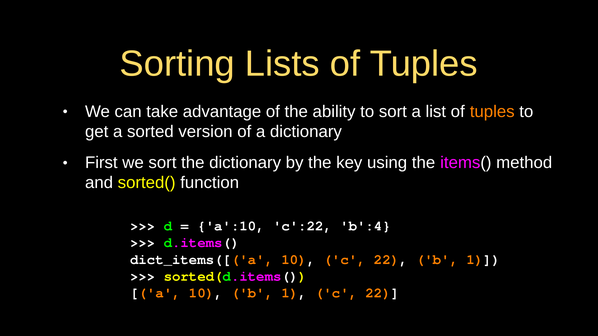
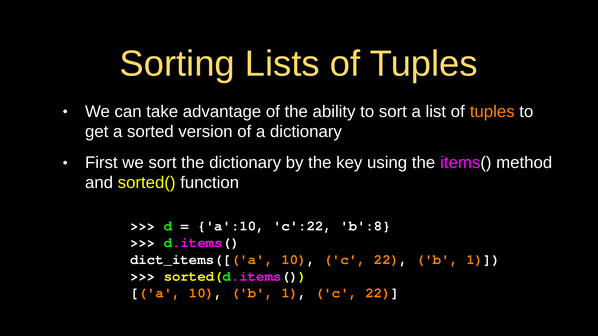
b':4: b':4 -> b':8
